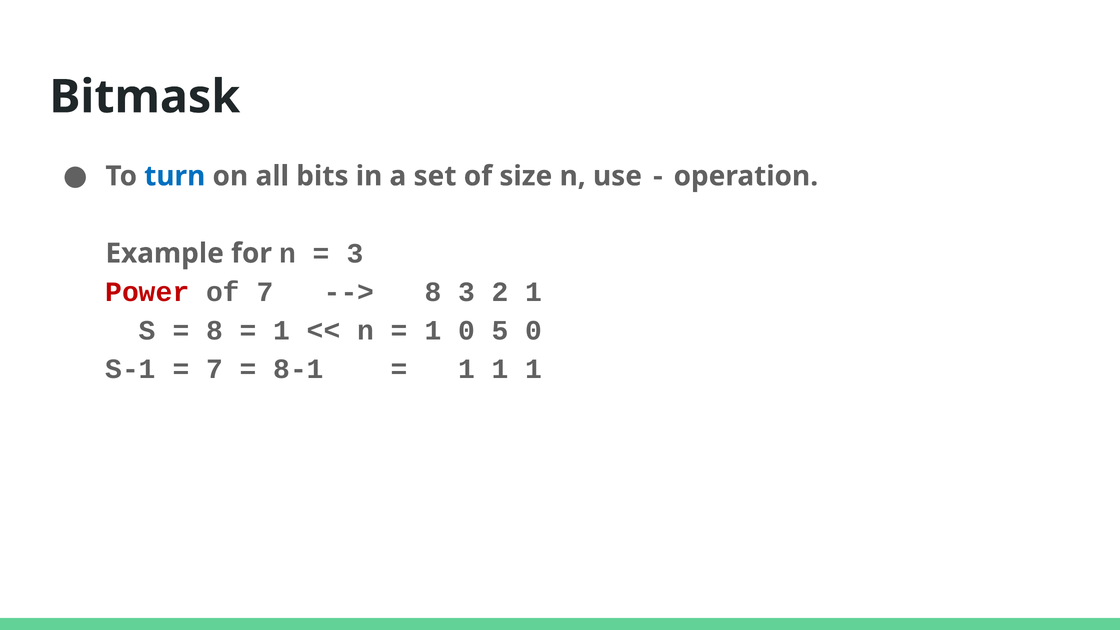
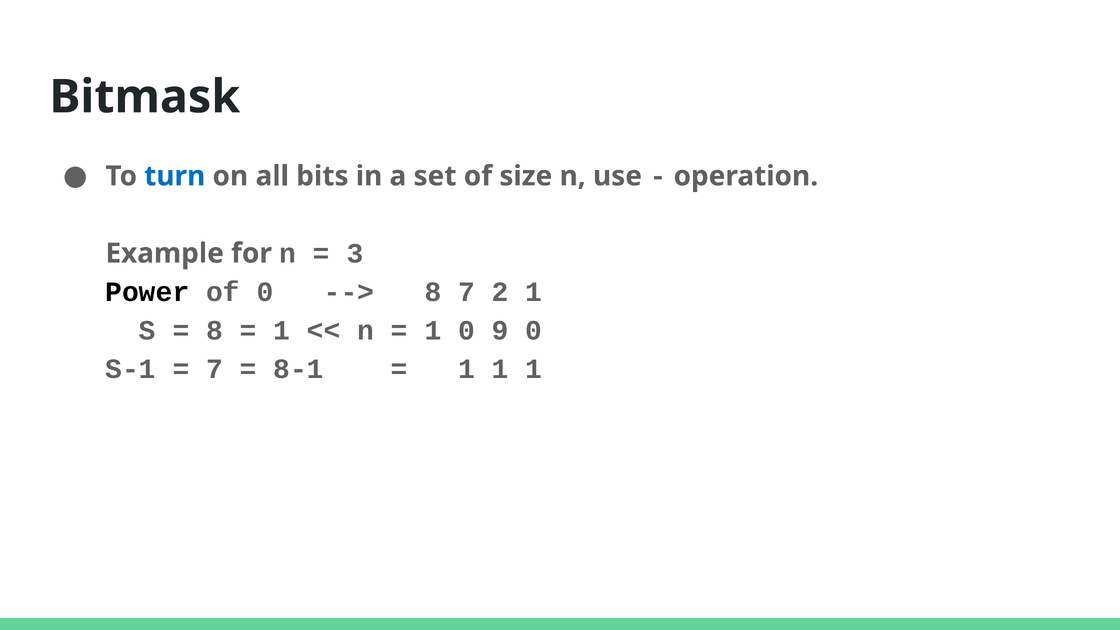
Power colour: red -> black
of 7: 7 -> 0
8 3: 3 -> 7
5: 5 -> 9
